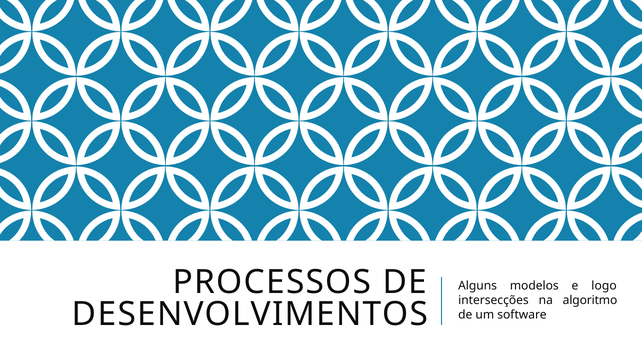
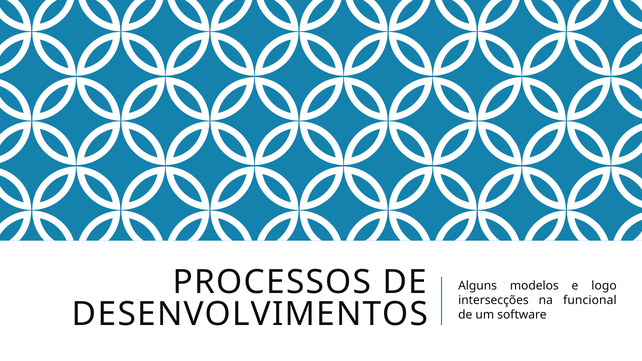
algoritmo: algoritmo -> funcional
